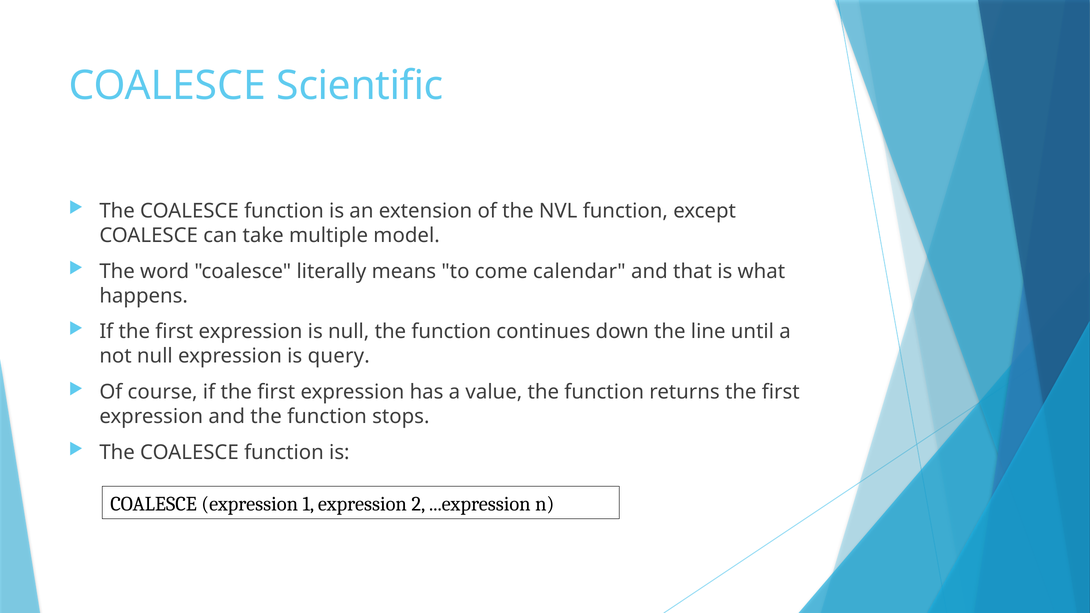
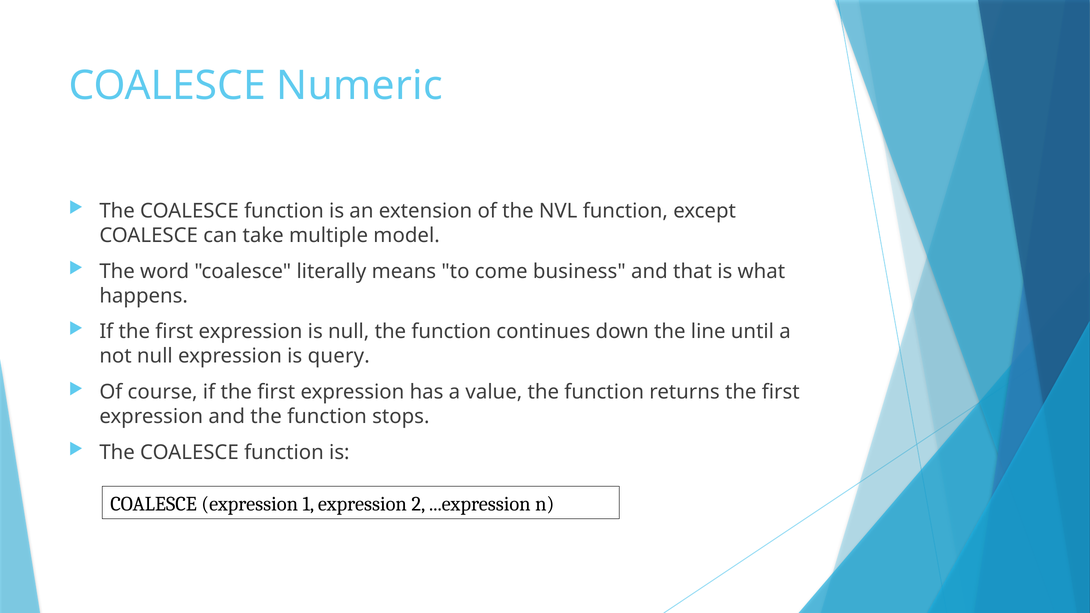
Scientific: Scientific -> Numeric
calendar: calendar -> business
